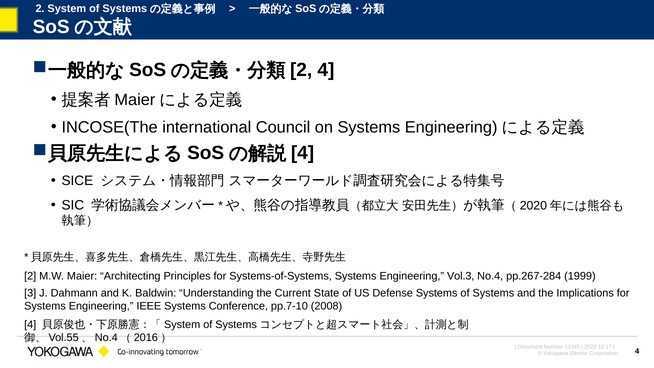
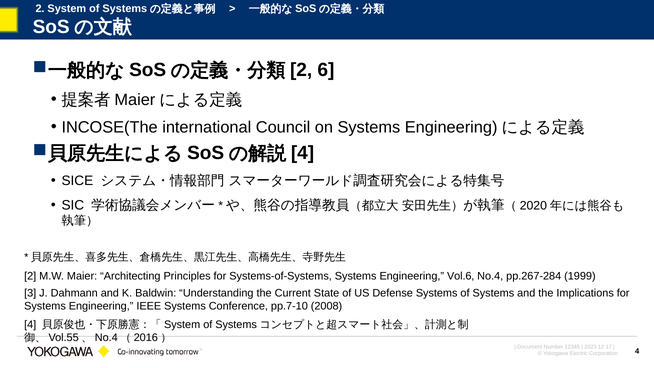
2 4: 4 -> 6
Vol.3: Vol.3 -> Vol.6
